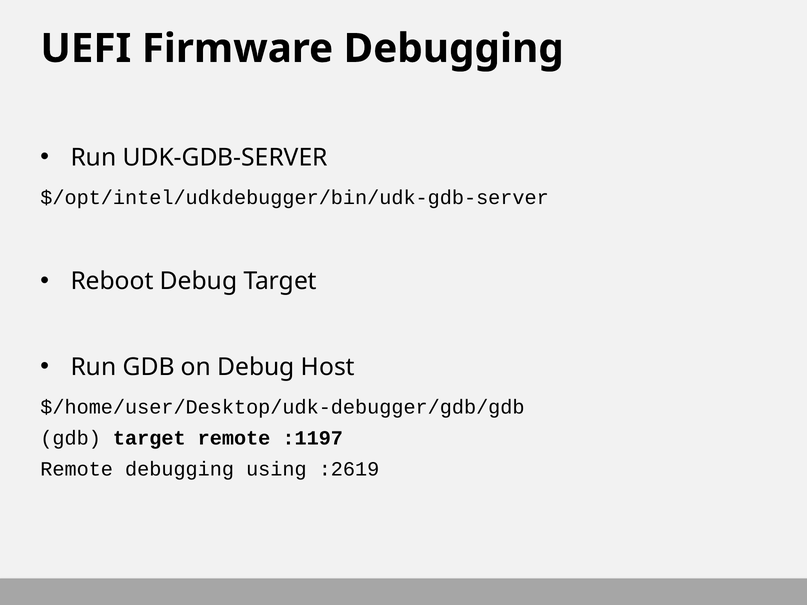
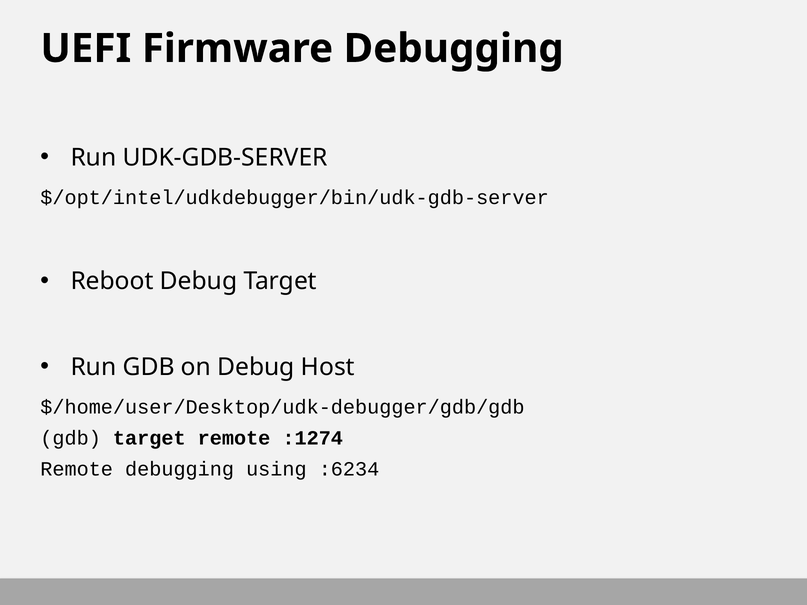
:1197: :1197 -> :1274
:2619: :2619 -> :6234
